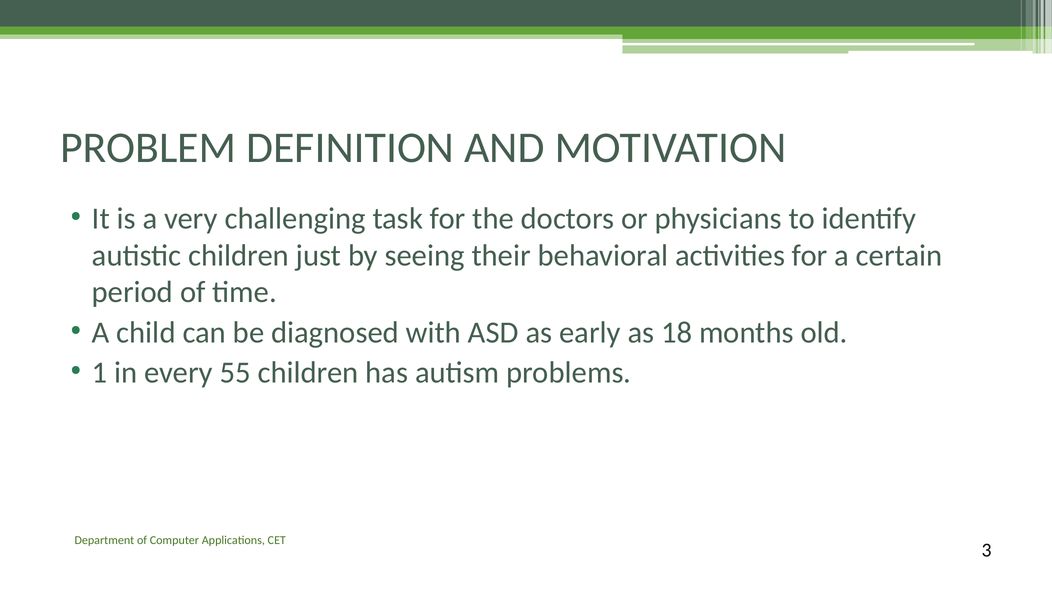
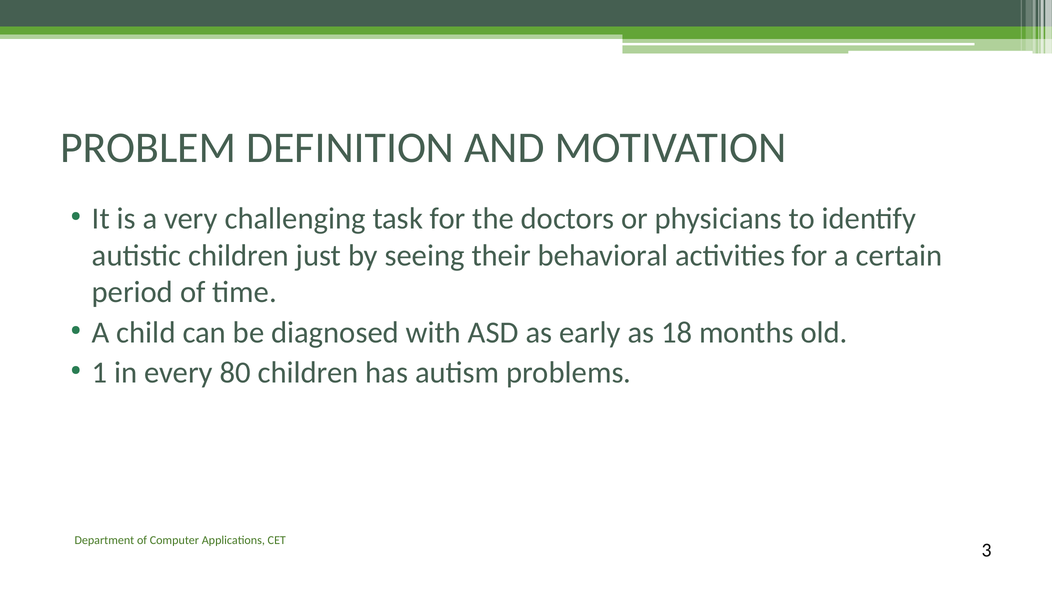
55: 55 -> 80
